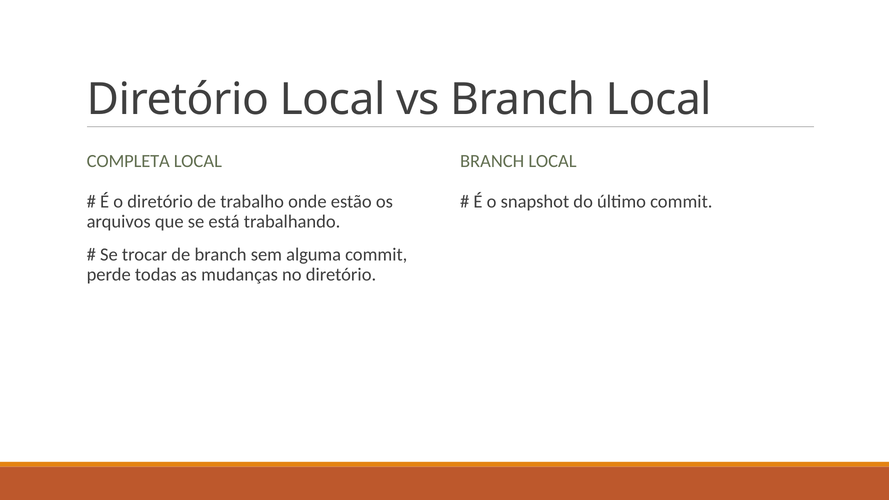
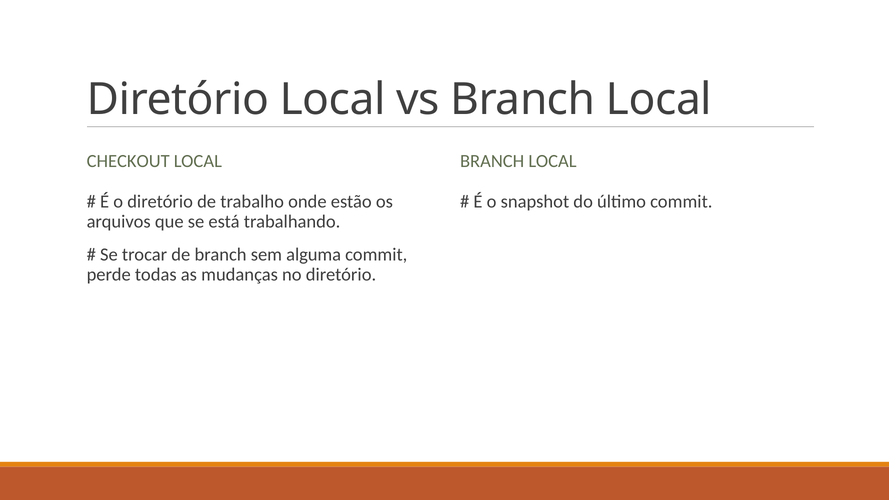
COMPLETA: COMPLETA -> CHECKOUT
